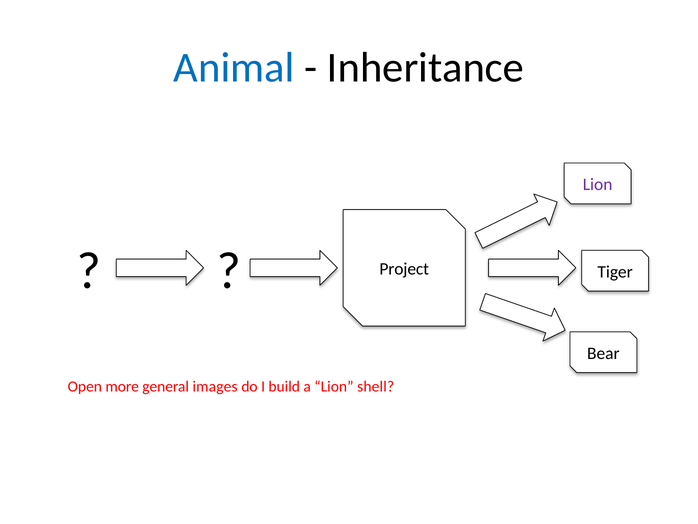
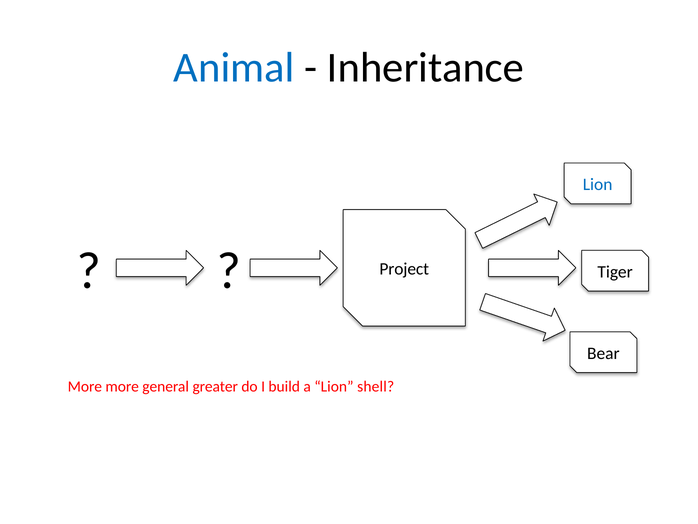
Lion at (598, 184) colour: purple -> blue
Open at (85, 386): Open -> More
images: images -> greater
